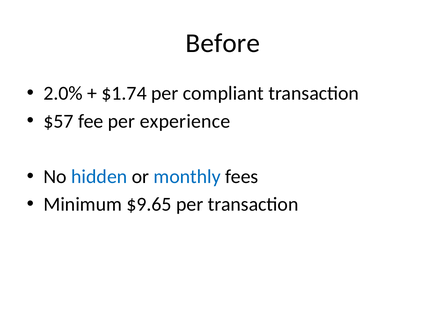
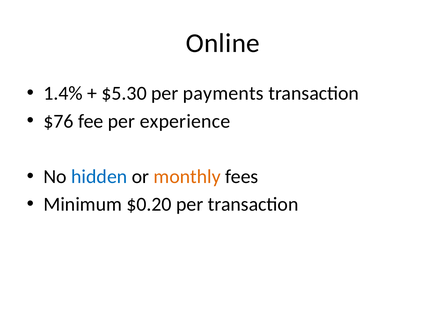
Before: Before -> Online
2.0%: 2.0% -> 1.4%
$1.74: $1.74 -> $5.30
compliant: compliant -> payments
$57: $57 -> $76
monthly colour: blue -> orange
$9.65: $9.65 -> $0.20
